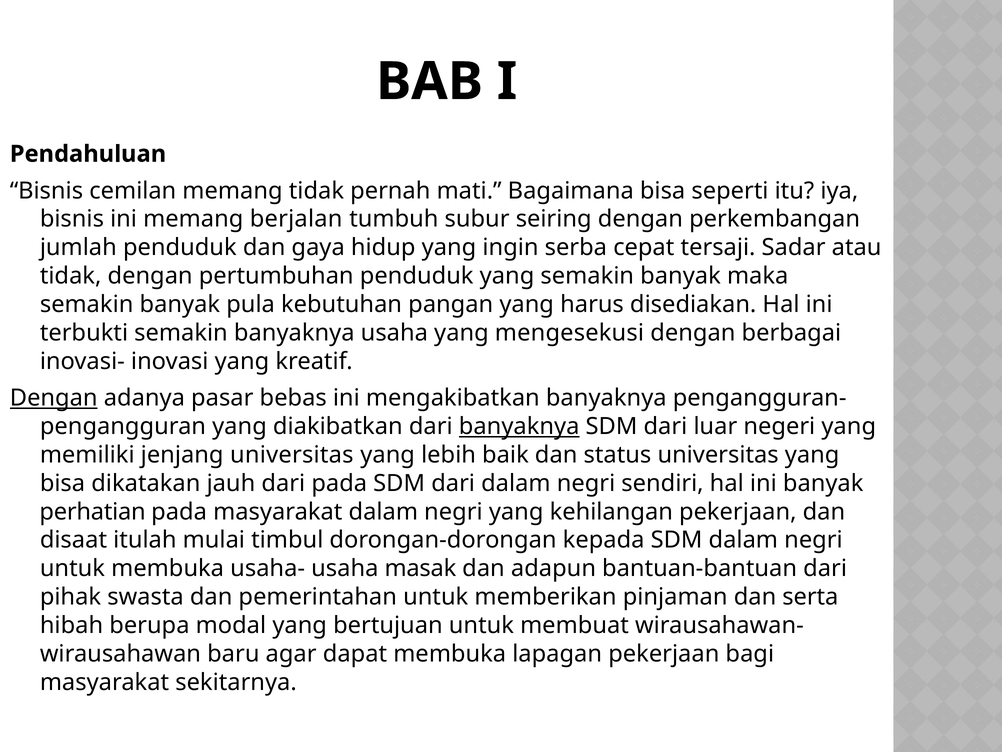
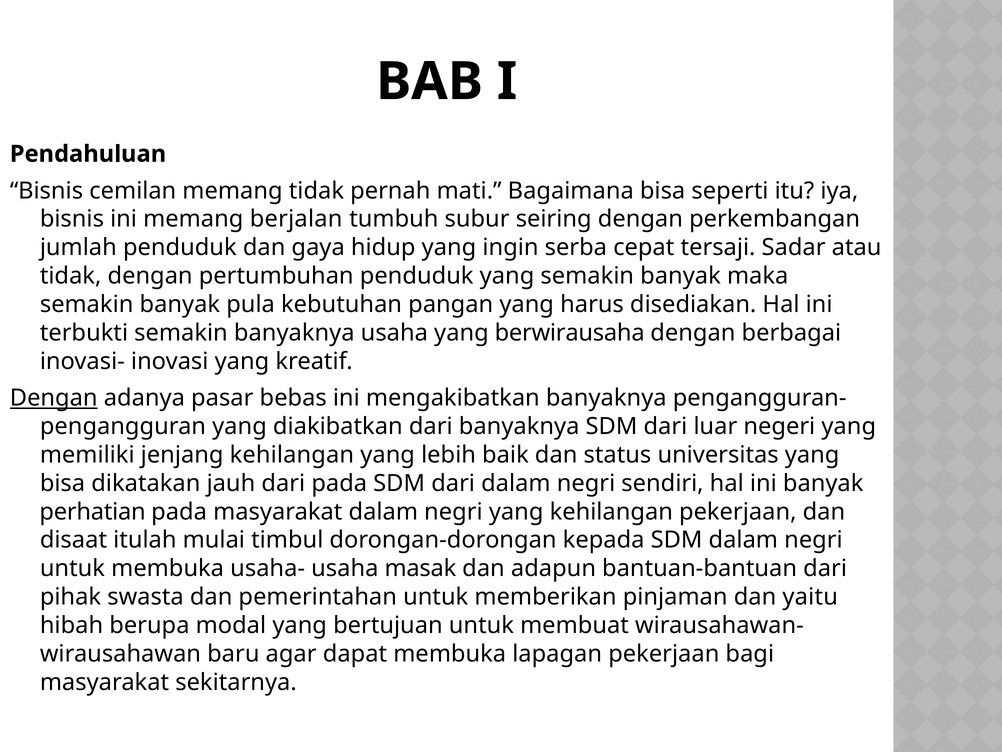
mengesekusi: mengesekusi -> berwirausaha
banyaknya at (519, 426) underline: present -> none
jenjang universitas: universitas -> kehilangan
serta: serta -> yaitu
